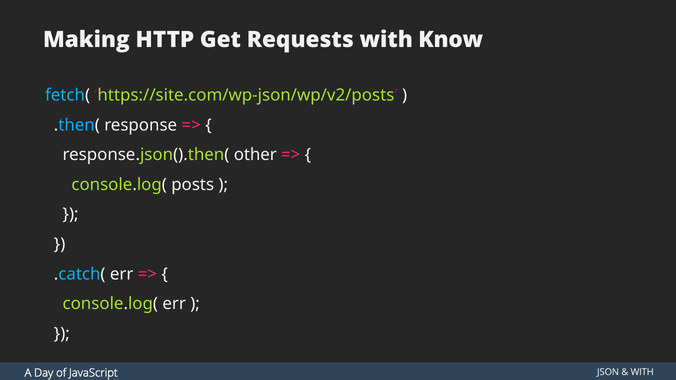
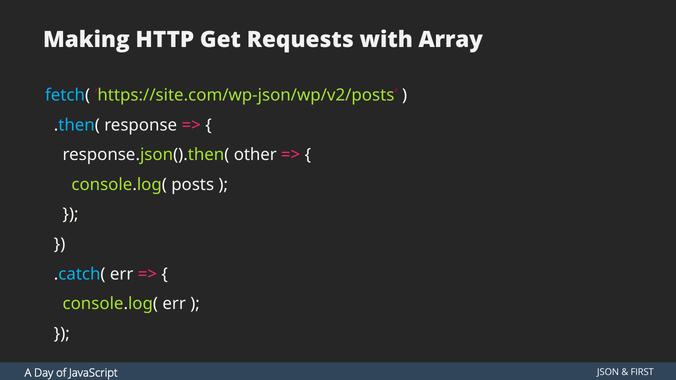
Know: Know -> Array
WITH at (642, 373): WITH -> FIRST
